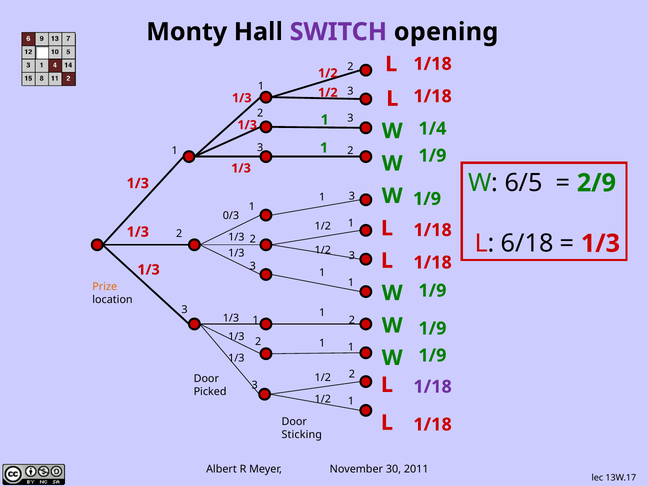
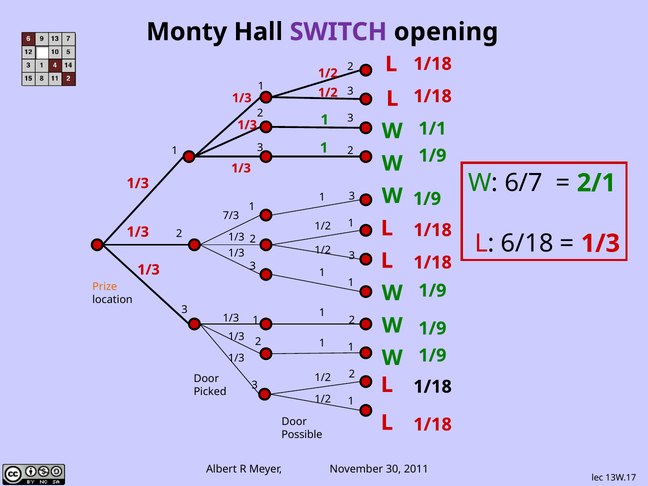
1/4: 1/4 -> 1/1
6/5: 6/5 -> 6/7
2/9: 2/9 -> 2/1
0/3: 0/3 -> 7/3
1/18 at (433, 387) colour: purple -> black
Sticking: Sticking -> Possible
